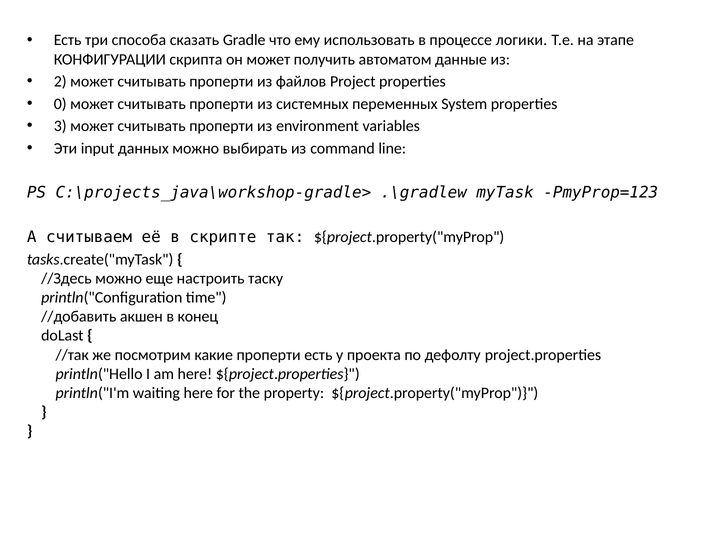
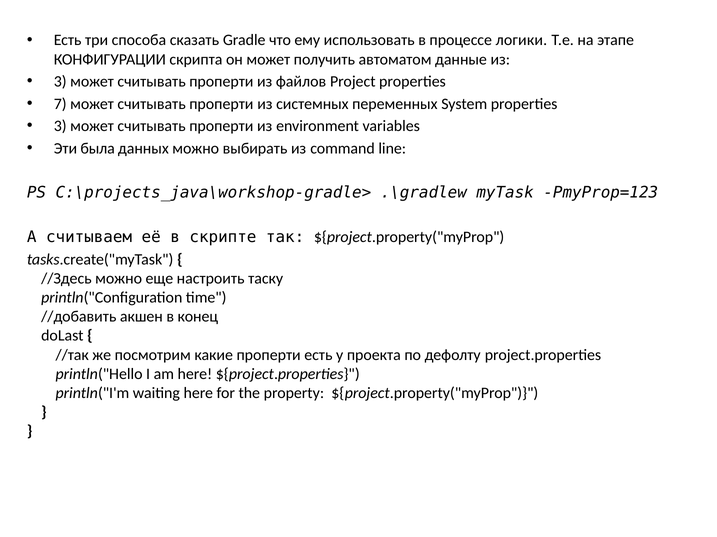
2 at (60, 82): 2 -> 3
0: 0 -> 7
input: input -> была
